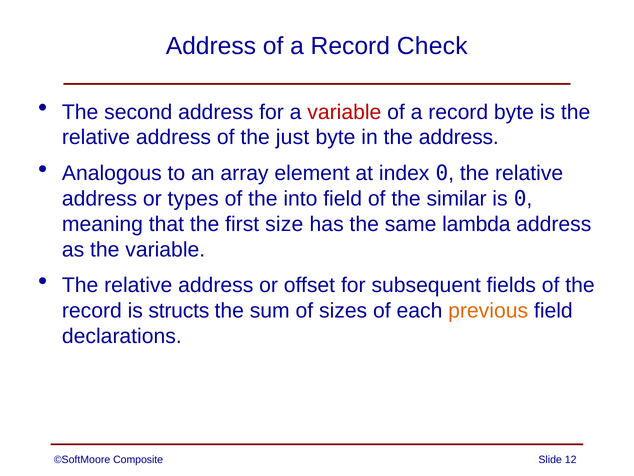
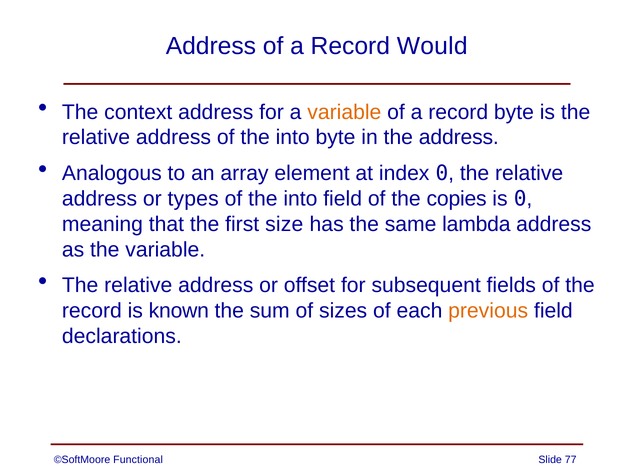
Check: Check -> Would
second: second -> context
variable at (344, 112) colour: red -> orange
address of the just: just -> into
similar: similar -> copies
structs: structs -> known
Composite: Composite -> Functional
12: 12 -> 77
